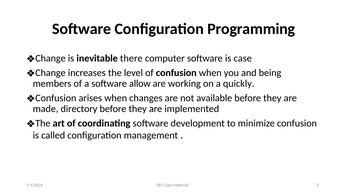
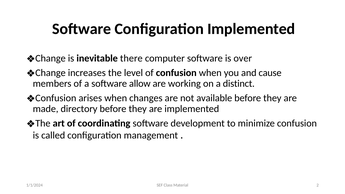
Configuration Programming: Programming -> Implemented
case: case -> over
being: being -> cause
quickly: quickly -> distinct
